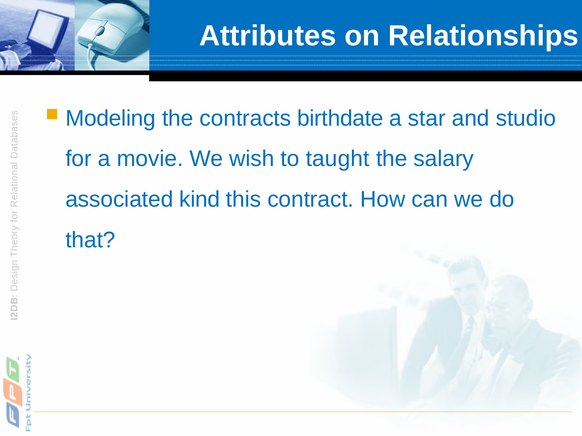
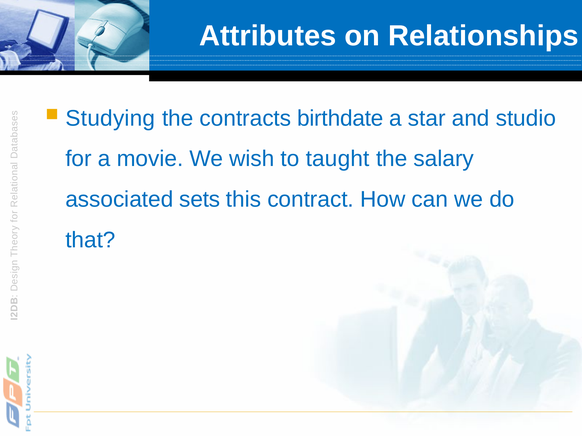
Modeling: Modeling -> Studying
kind: kind -> sets
